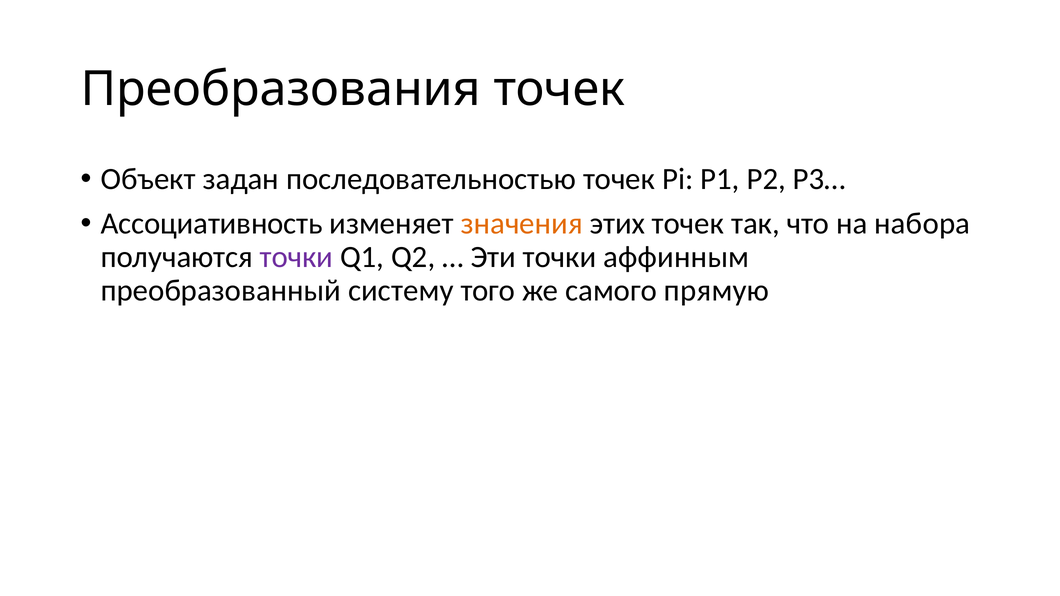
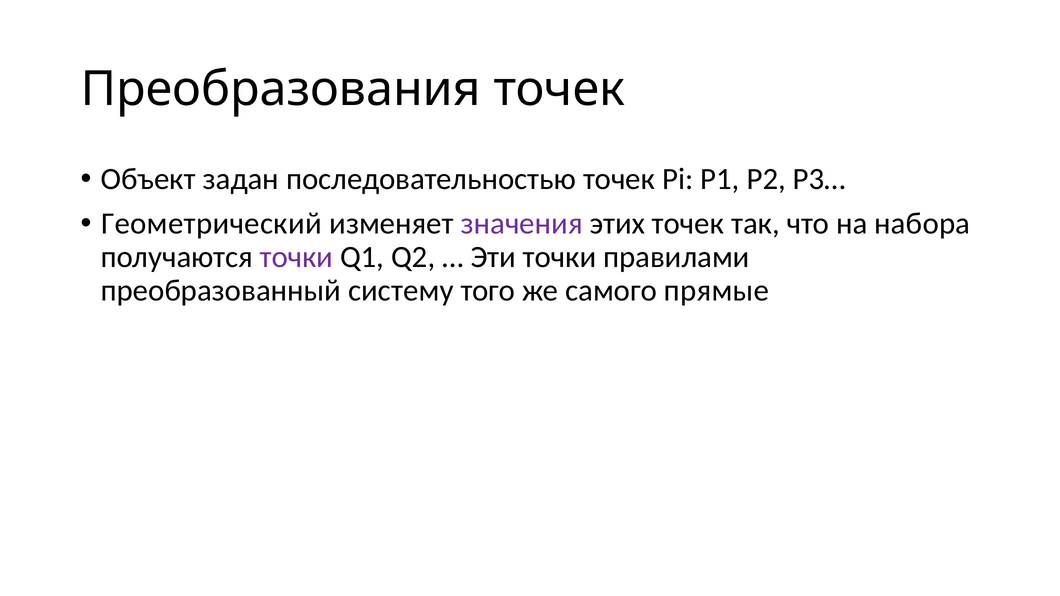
Ассоциативность: Ассоциативность -> Геометрический
значения colour: orange -> purple
аффинным: аффинным -> правилами
прямую: прямую -> прямые
